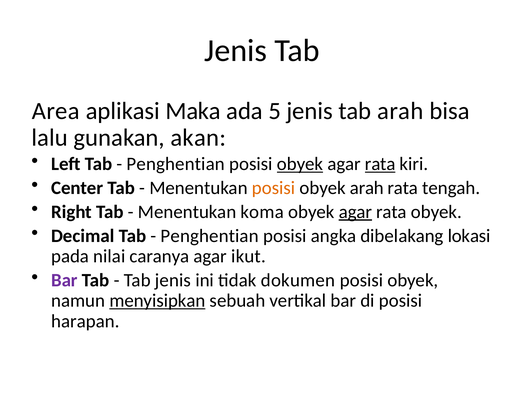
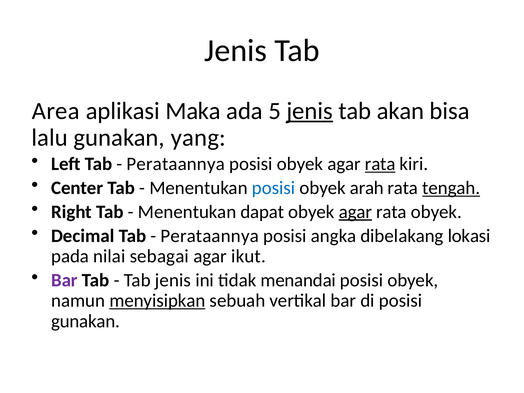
jenis at (310, 111) underline: none -> present
tab arah: arah -> akan
akan: akan -> yang
Penghentian at (176, 164): Penghentian -> Perataannya
obyek at (300, 164) underline: present -> none
posisi at (274, 188) colour: orange -> blue
tengah underline: none -> present
koma: koma -> dapat
Penghentian at (210, 236): Penghentian -> Perataannya
caranya: caranya -> sebagai
dokumen: dokumen -> menandai
harapan at (85, 321): harapan -> gunakan
